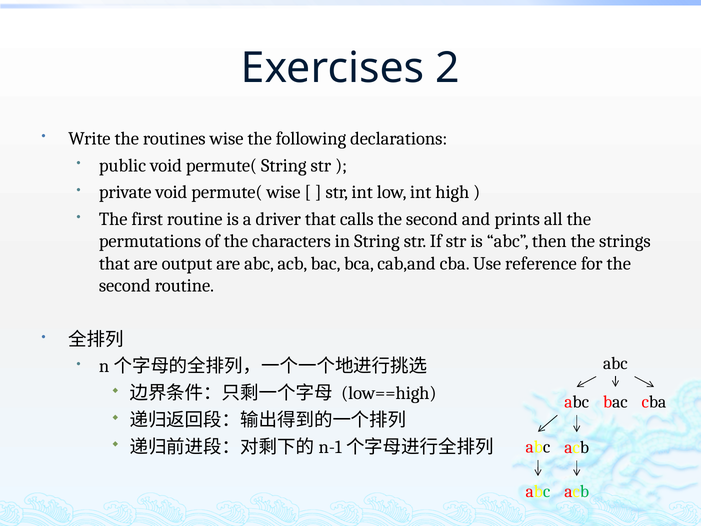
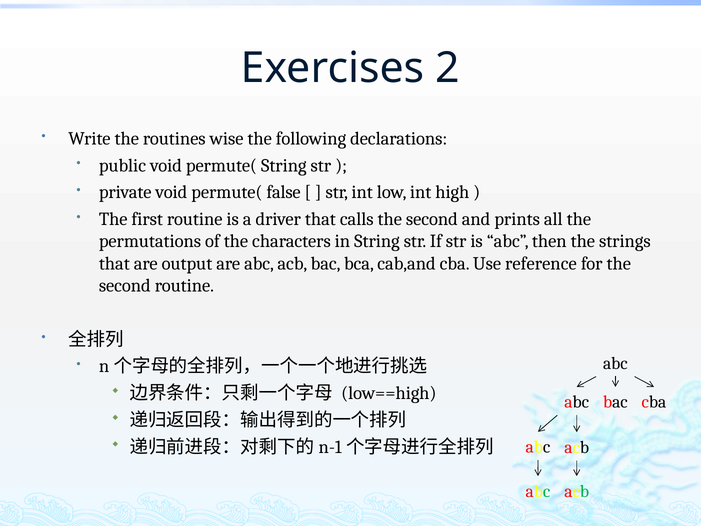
permute( wise: wise -> false
